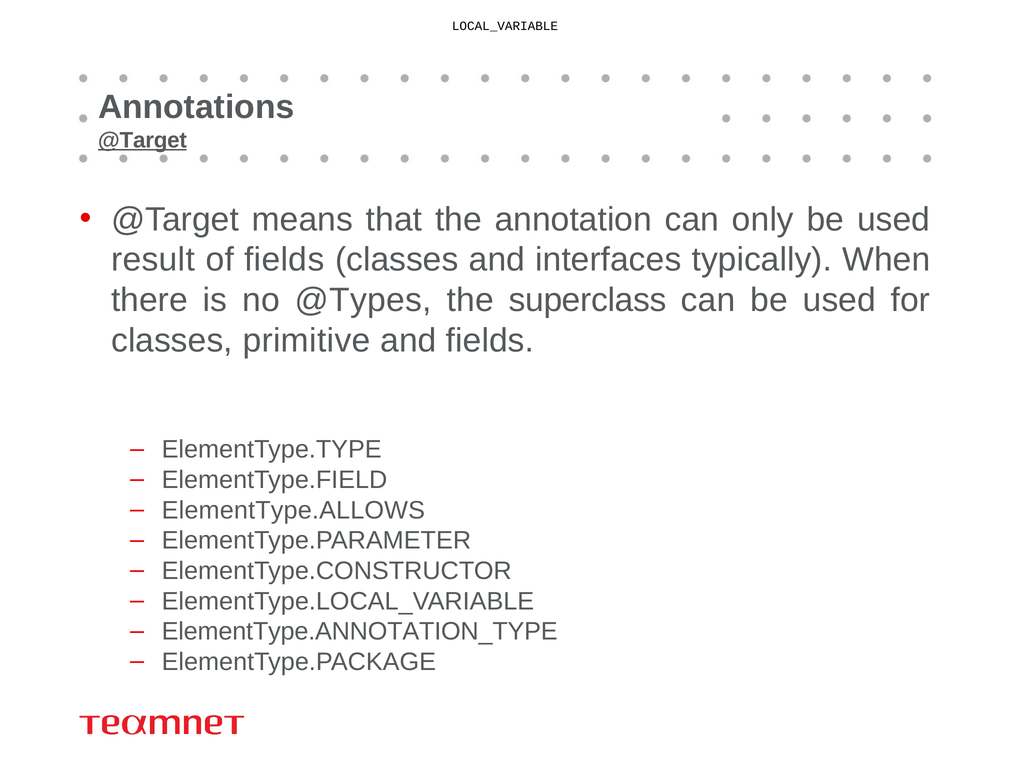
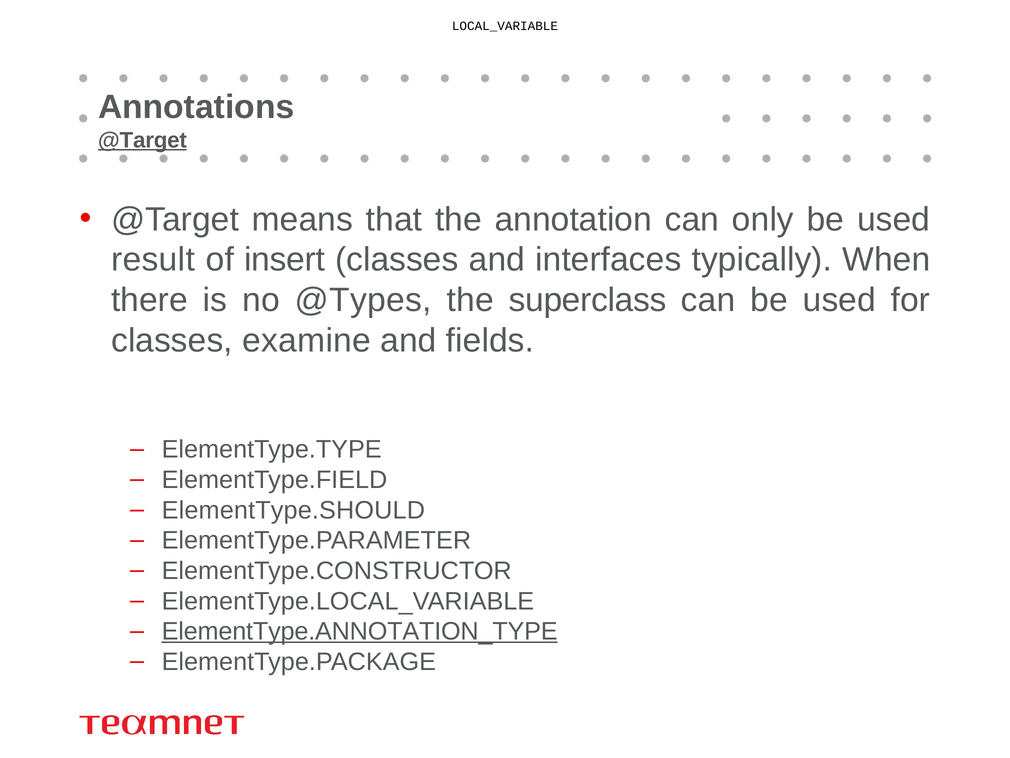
of fields: fields -> insert
primitive: primitive -> examine
ElementType.ALLOWS: ElementType.ALLOWS -> ElementType.SHOULD
ElementType.ANNOTATION_TYPE underline: none -> present
